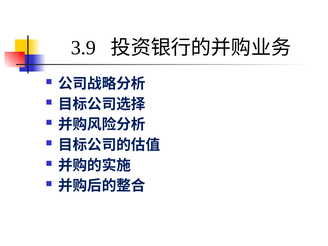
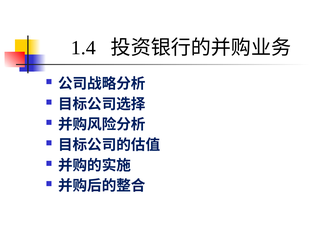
3.9: 3.9 -> 1.4
